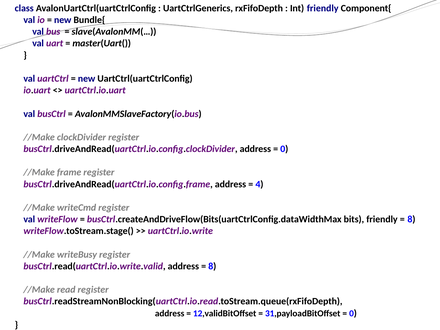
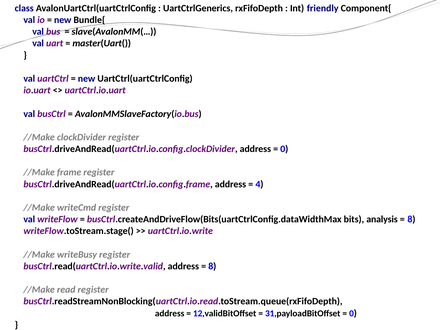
bits friendly: friendly -> analysis
